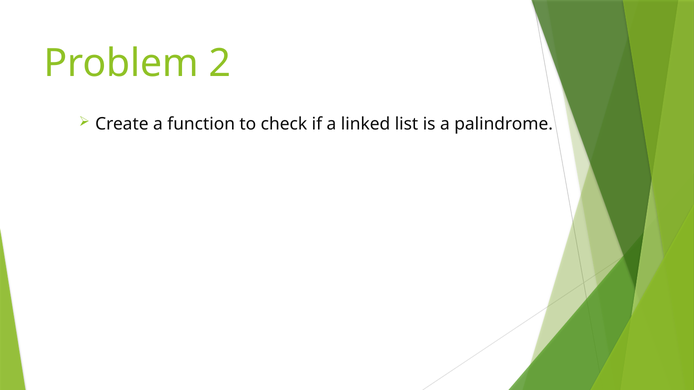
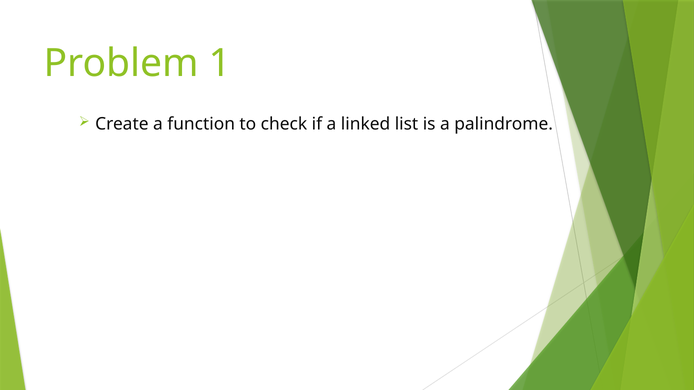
2: 2 -> 1
